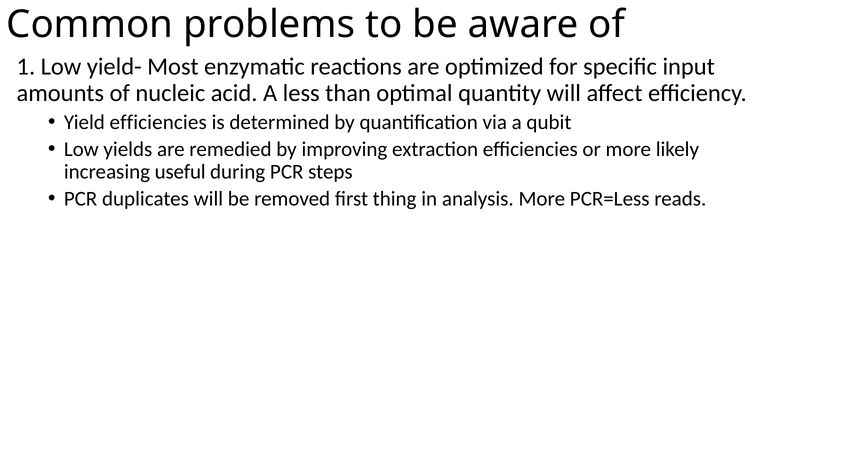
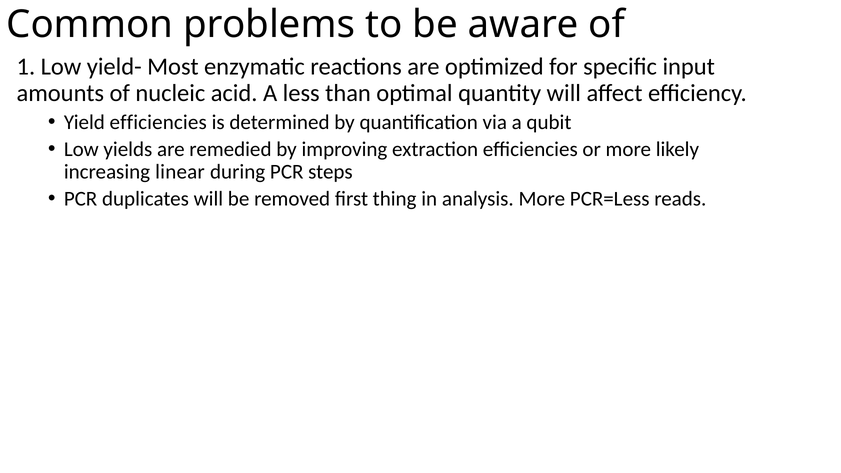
useful: useful -> linear
